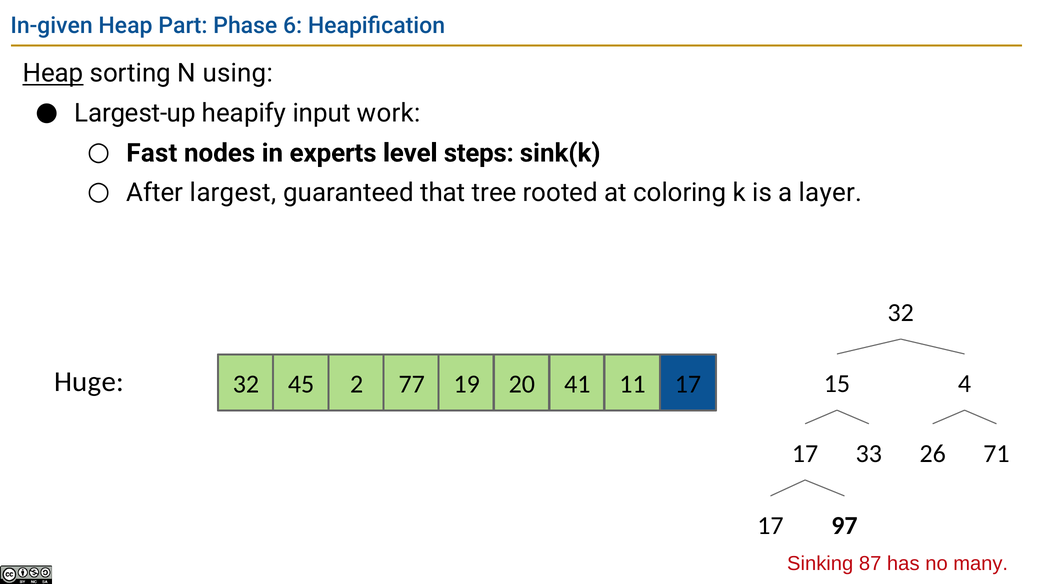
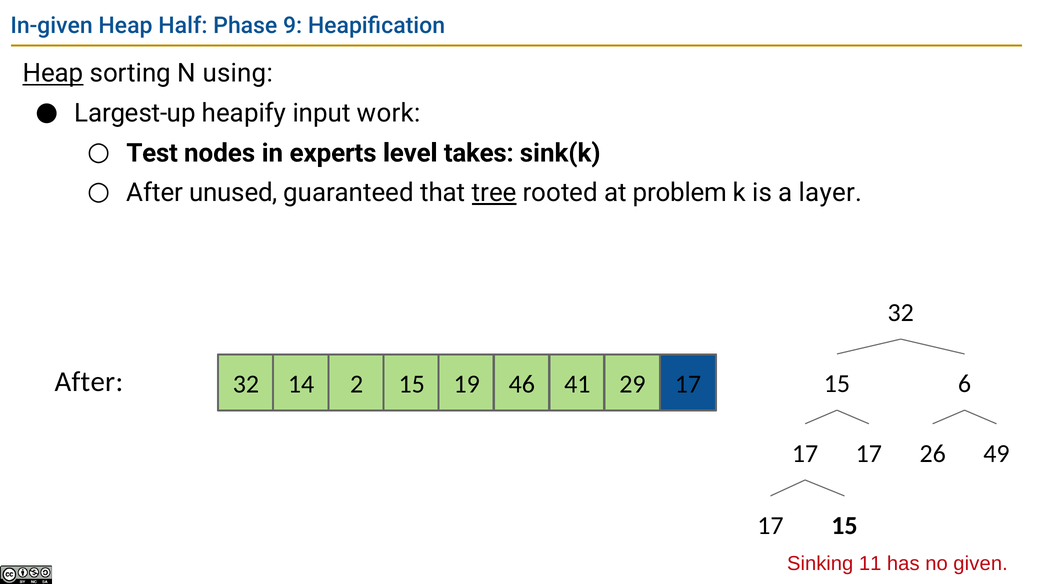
Part: Part -> Half
6: 6 -> 9
Fast: Fast -> Test
steps: steps -> takes
largest: largest -> unused
tree underline: none -> present
coloring: coloring -> problem
Huge at (89, 382): Huge -> After
4: 4 -> 6
45: 45 -> 14
2 77: 77 -> 15
20: 20 -> 46
11: 11 -> 29
17 33: 33 -> 17
71: 71 -> 49
17 97: 97 -> 15
87: 87 -> 11
many: many -> given
